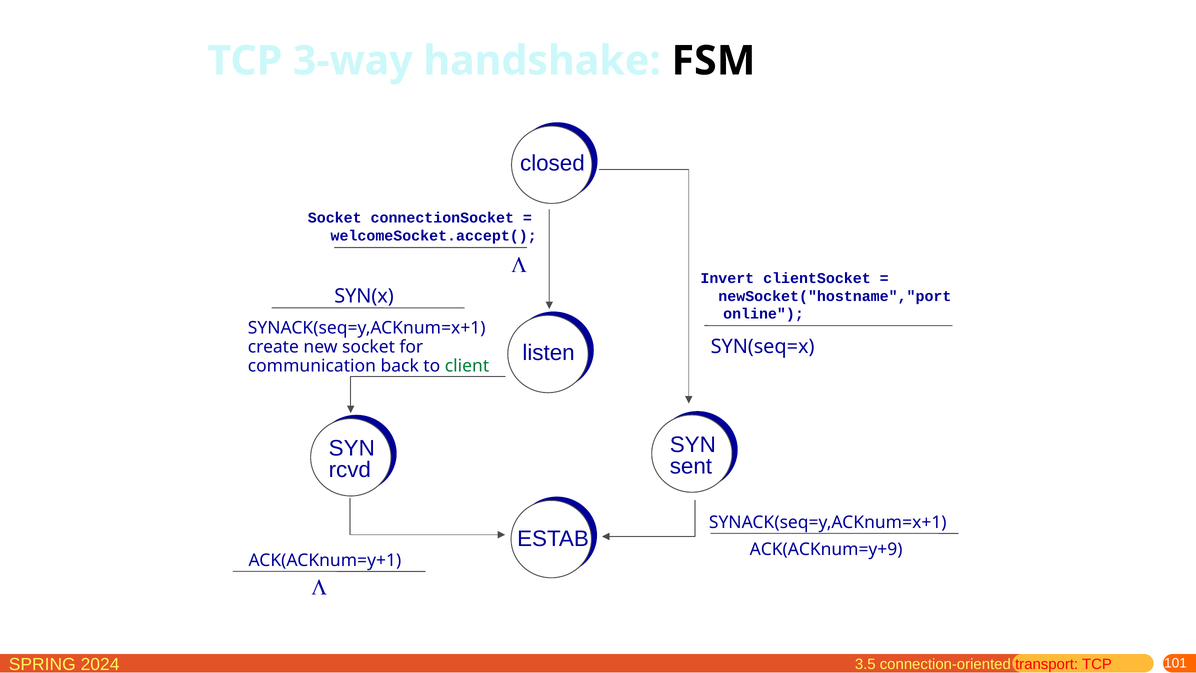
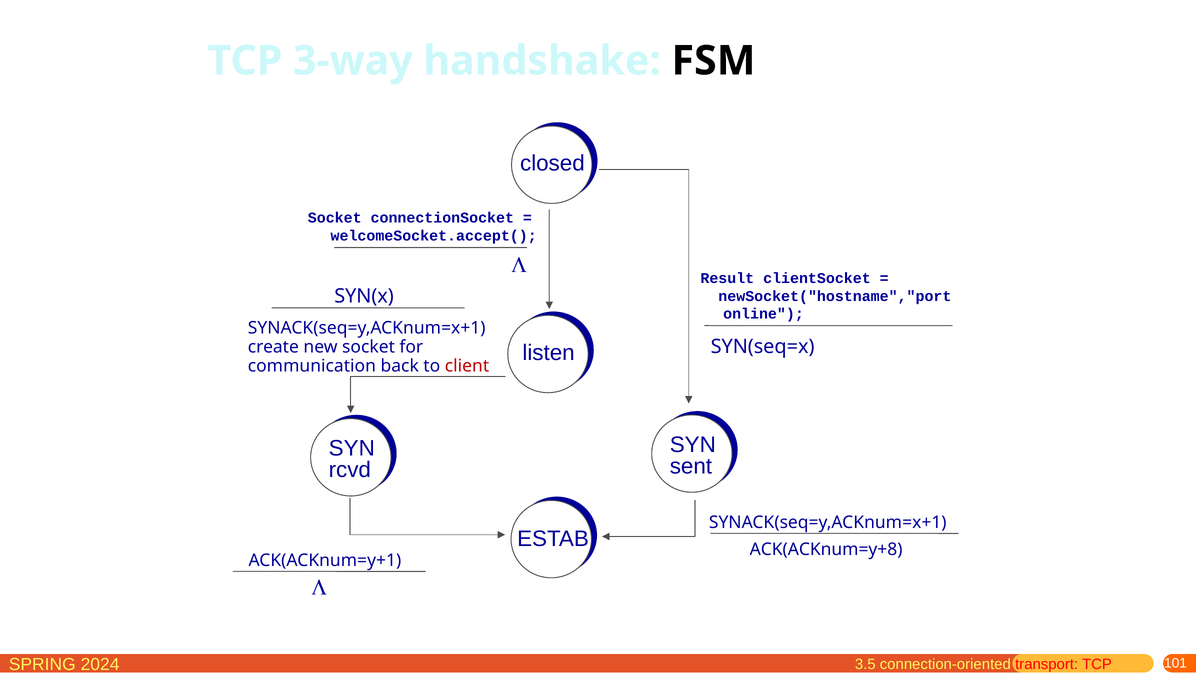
Invert: Invert -> Result
client colour: green -> red
ACK(ACKnum=y+9: ACK(ACKnum=y+9 -> ACK(ACKnum=y+8
